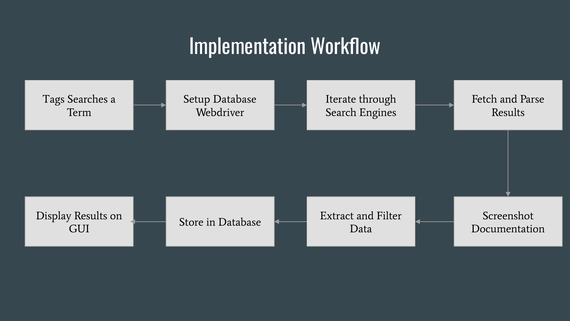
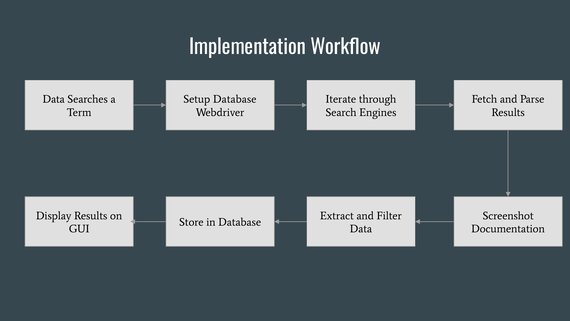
Tags at (54, 99): Tags -> Data
